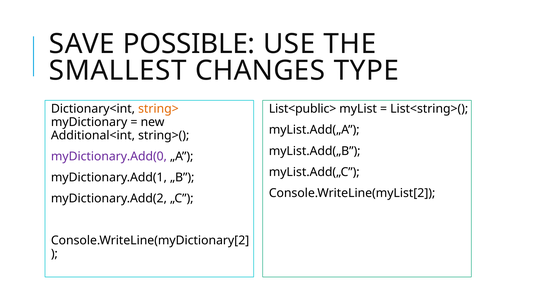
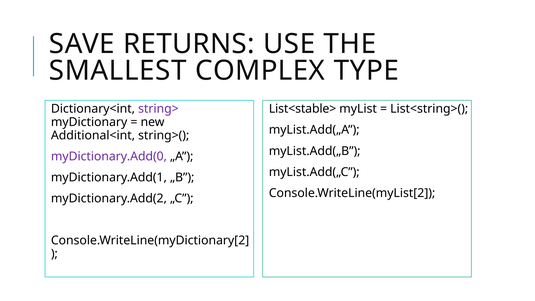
POSSIBLE: POSSIBLE -> RETURNS
CHANGES: CHANGES -> COMPLEX
string> colour: orange -> purple
List<public>: List<public> -> List<stable>
